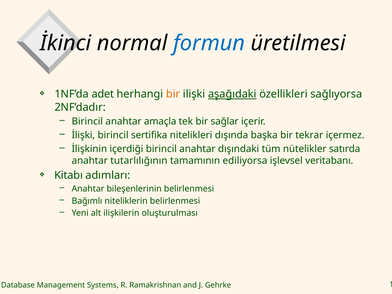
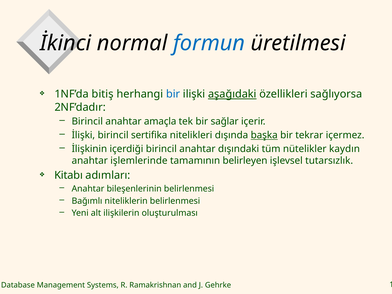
adet: adet -> bitiş
bir at (173, 94) colour: orange -> blue
başka underline: none -> present
satırda: satırda -> kaydın
tutarlılığının: tutarlılığının -> işlemlerinde
ediliyorsa: ediliyorsa -> belirleyen
veritabanı: veritabanı -> tutarsızlık
